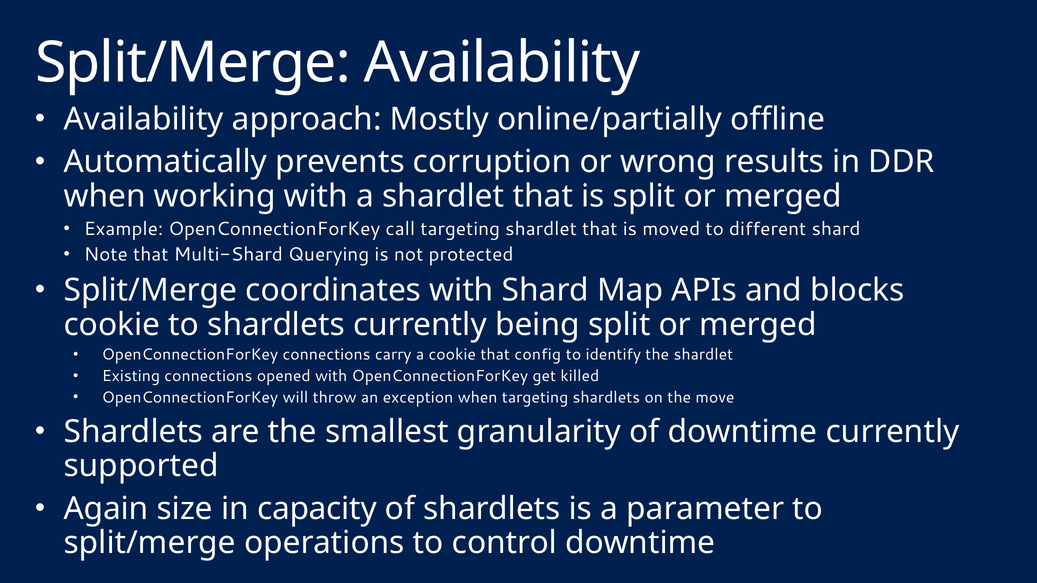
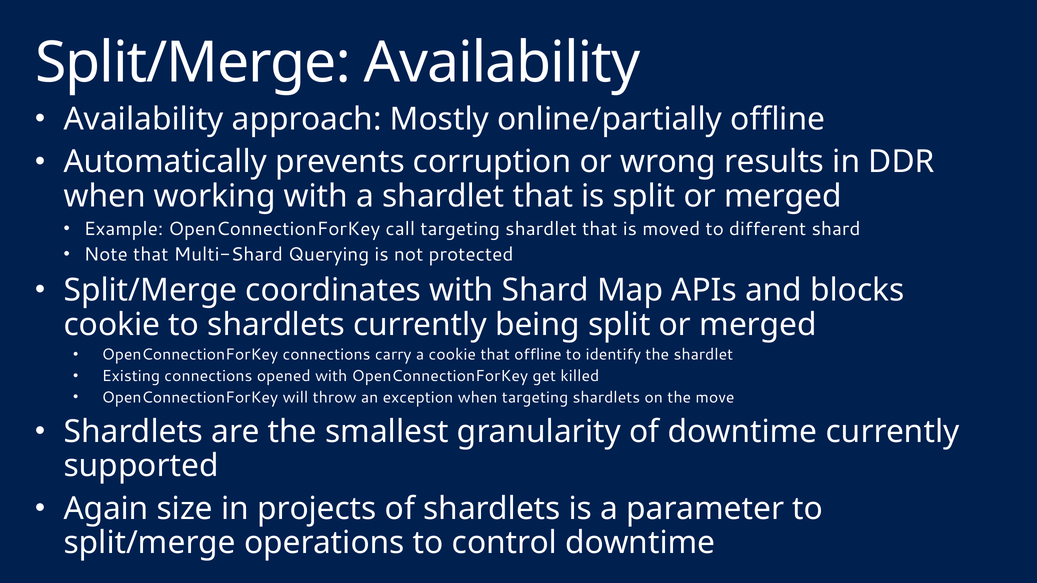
that config: config -> offline
capacity: capacity -> projects
